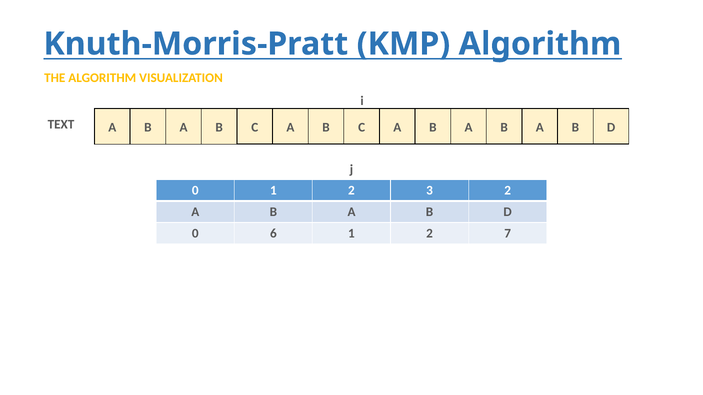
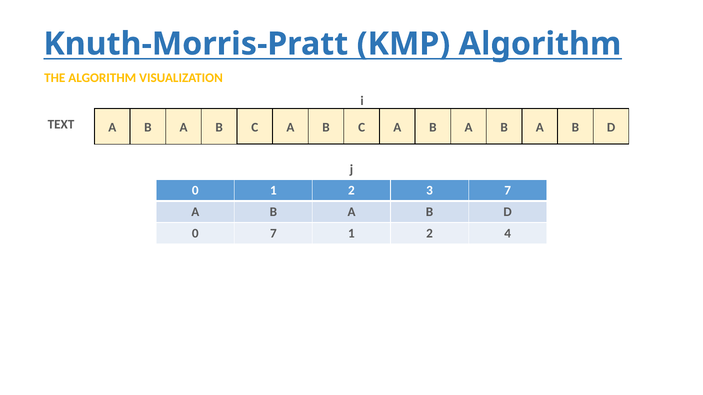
3 2: 2 -> 7
0 6: 6 -> 7
7: 7 -> 4
